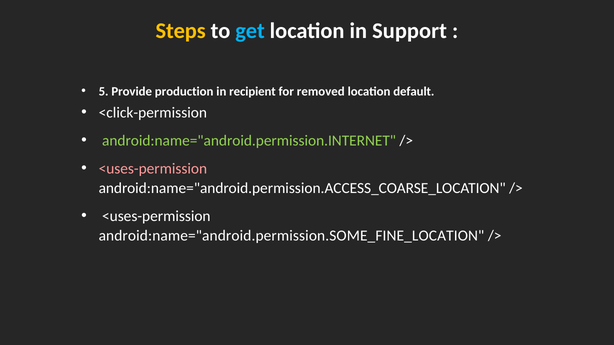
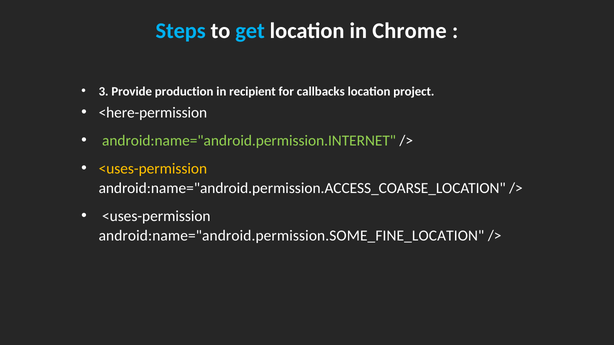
Steps colour: yellow -> light blue
Support: Support -> Chrome
5: 5 -> 3
removed: removed -> callbacks
default: default -> project
<click-permission: <click-permission -> <here-permission
<uses-permission at (153, 169) colour: pink -> yellow
